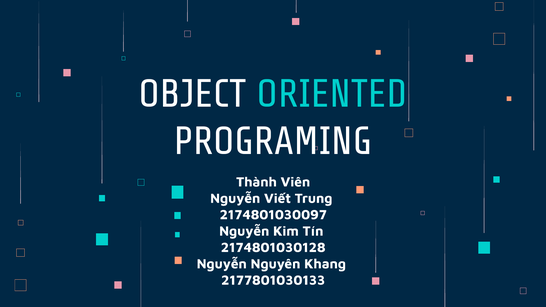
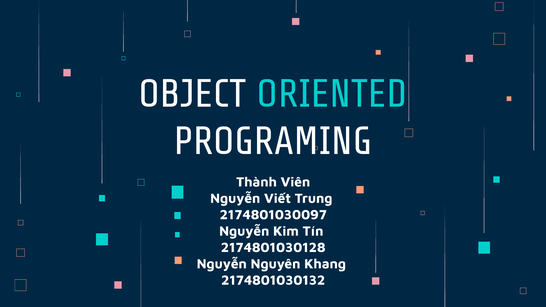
2177801030133: 2177801030133 -> 2174801030132
